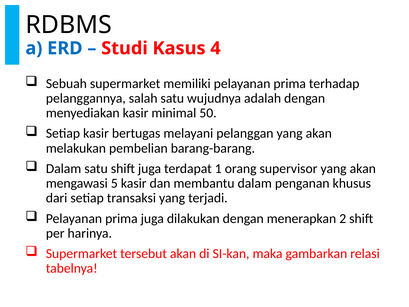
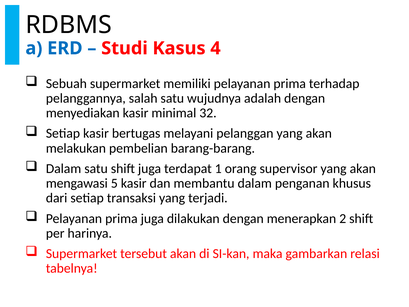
50: 50 -> 32
